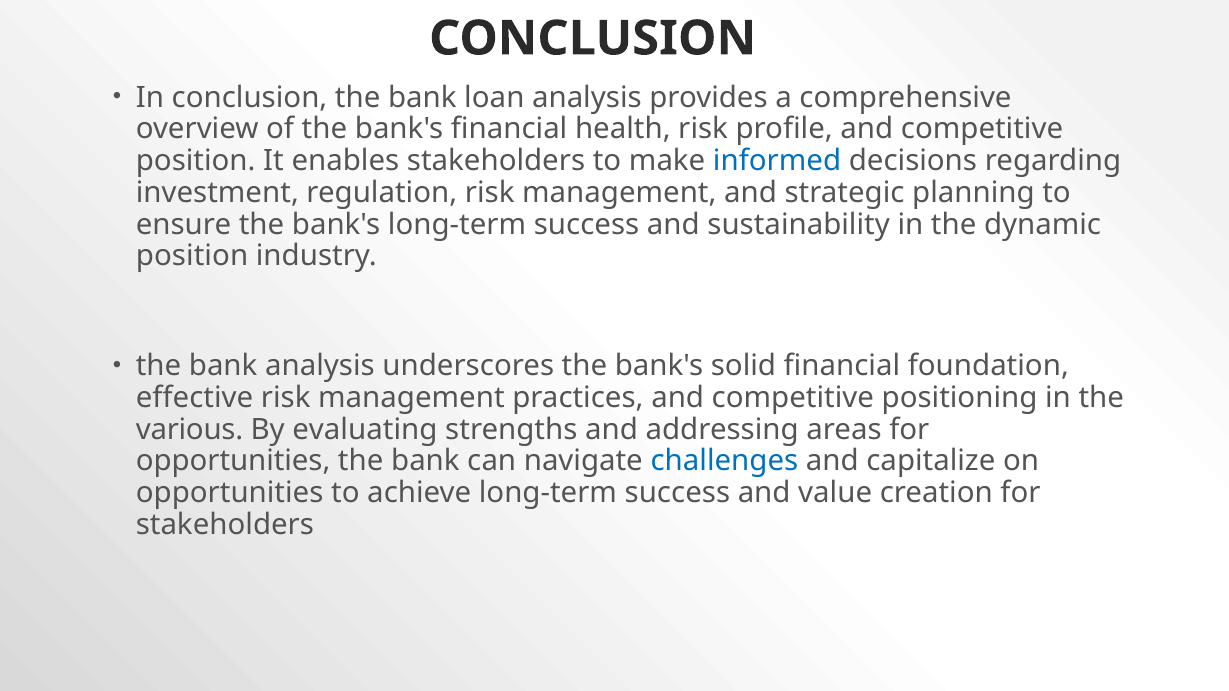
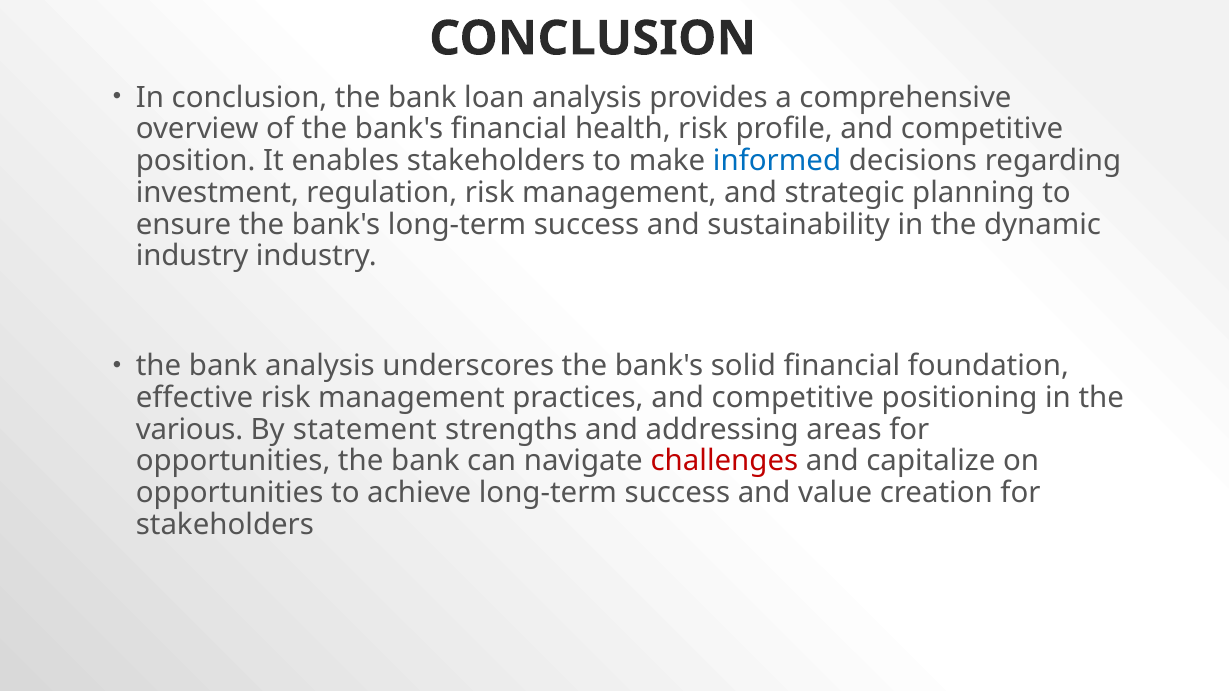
position at (192, 256): position -> industry
evaluating: evaluating -> statement
challenges colour: blue -> red
